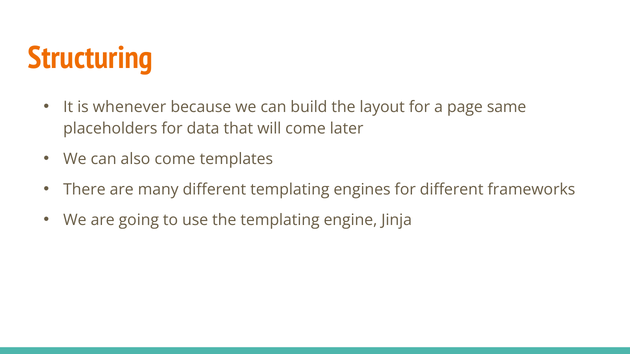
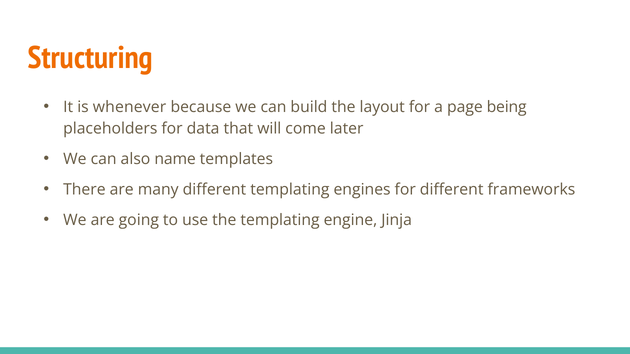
same: same -> being
also come: come -> name
